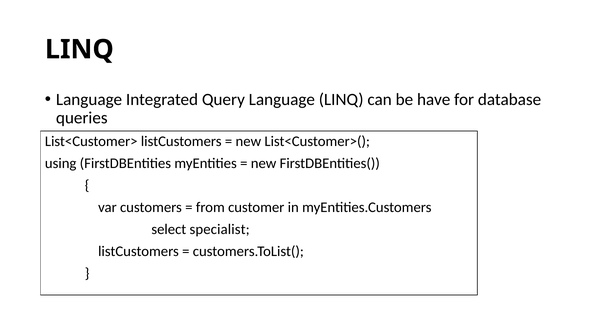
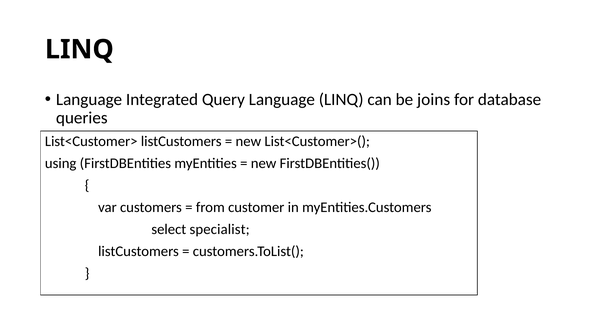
have: have -> joins
